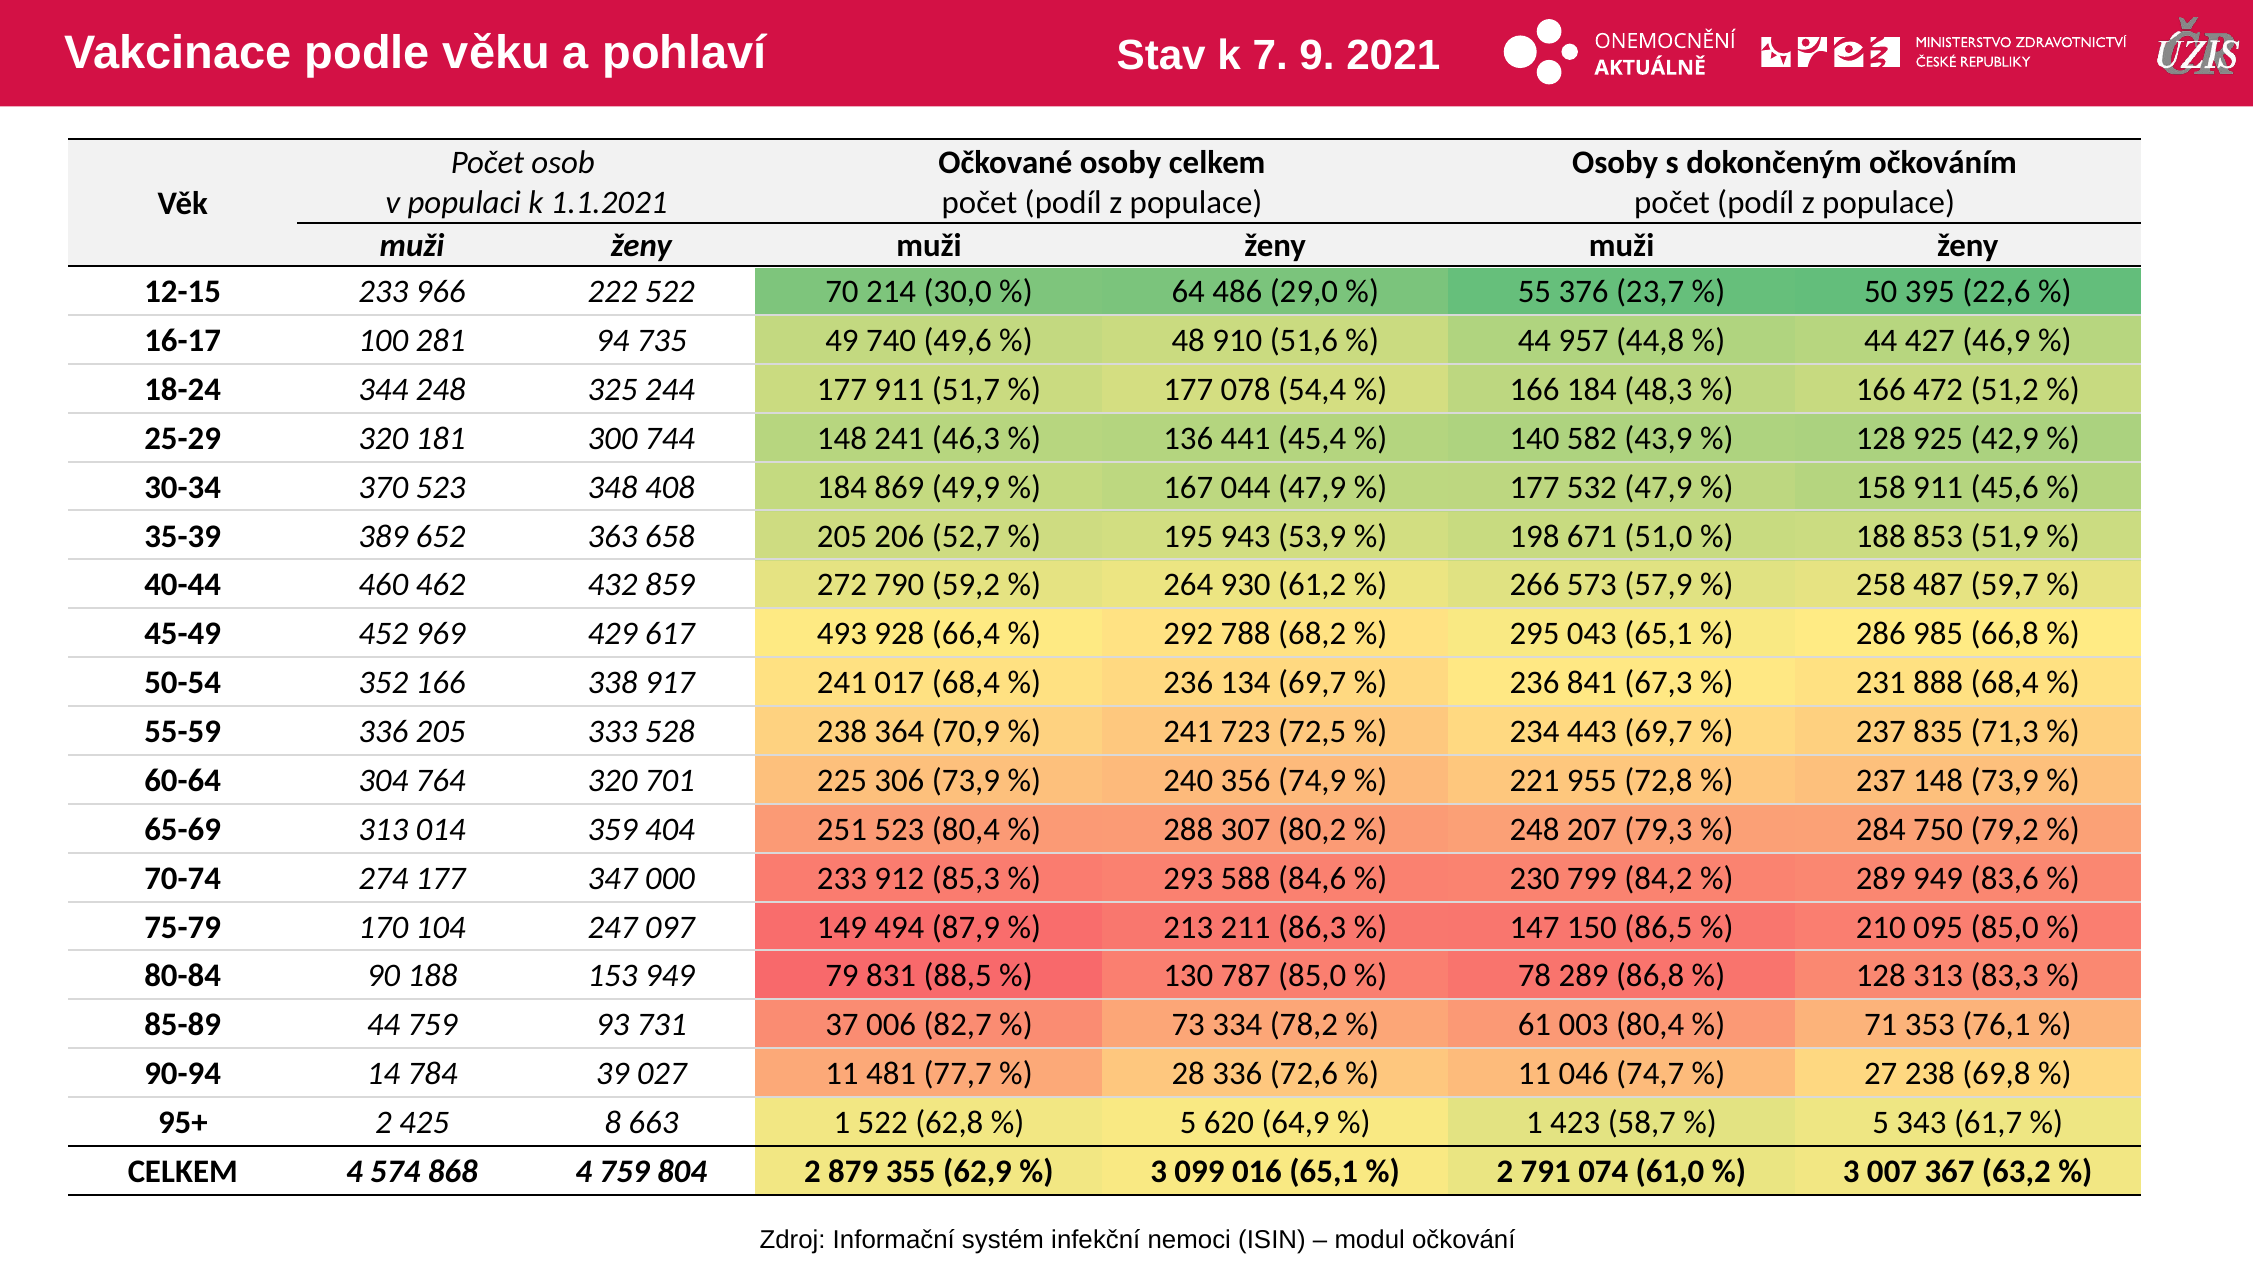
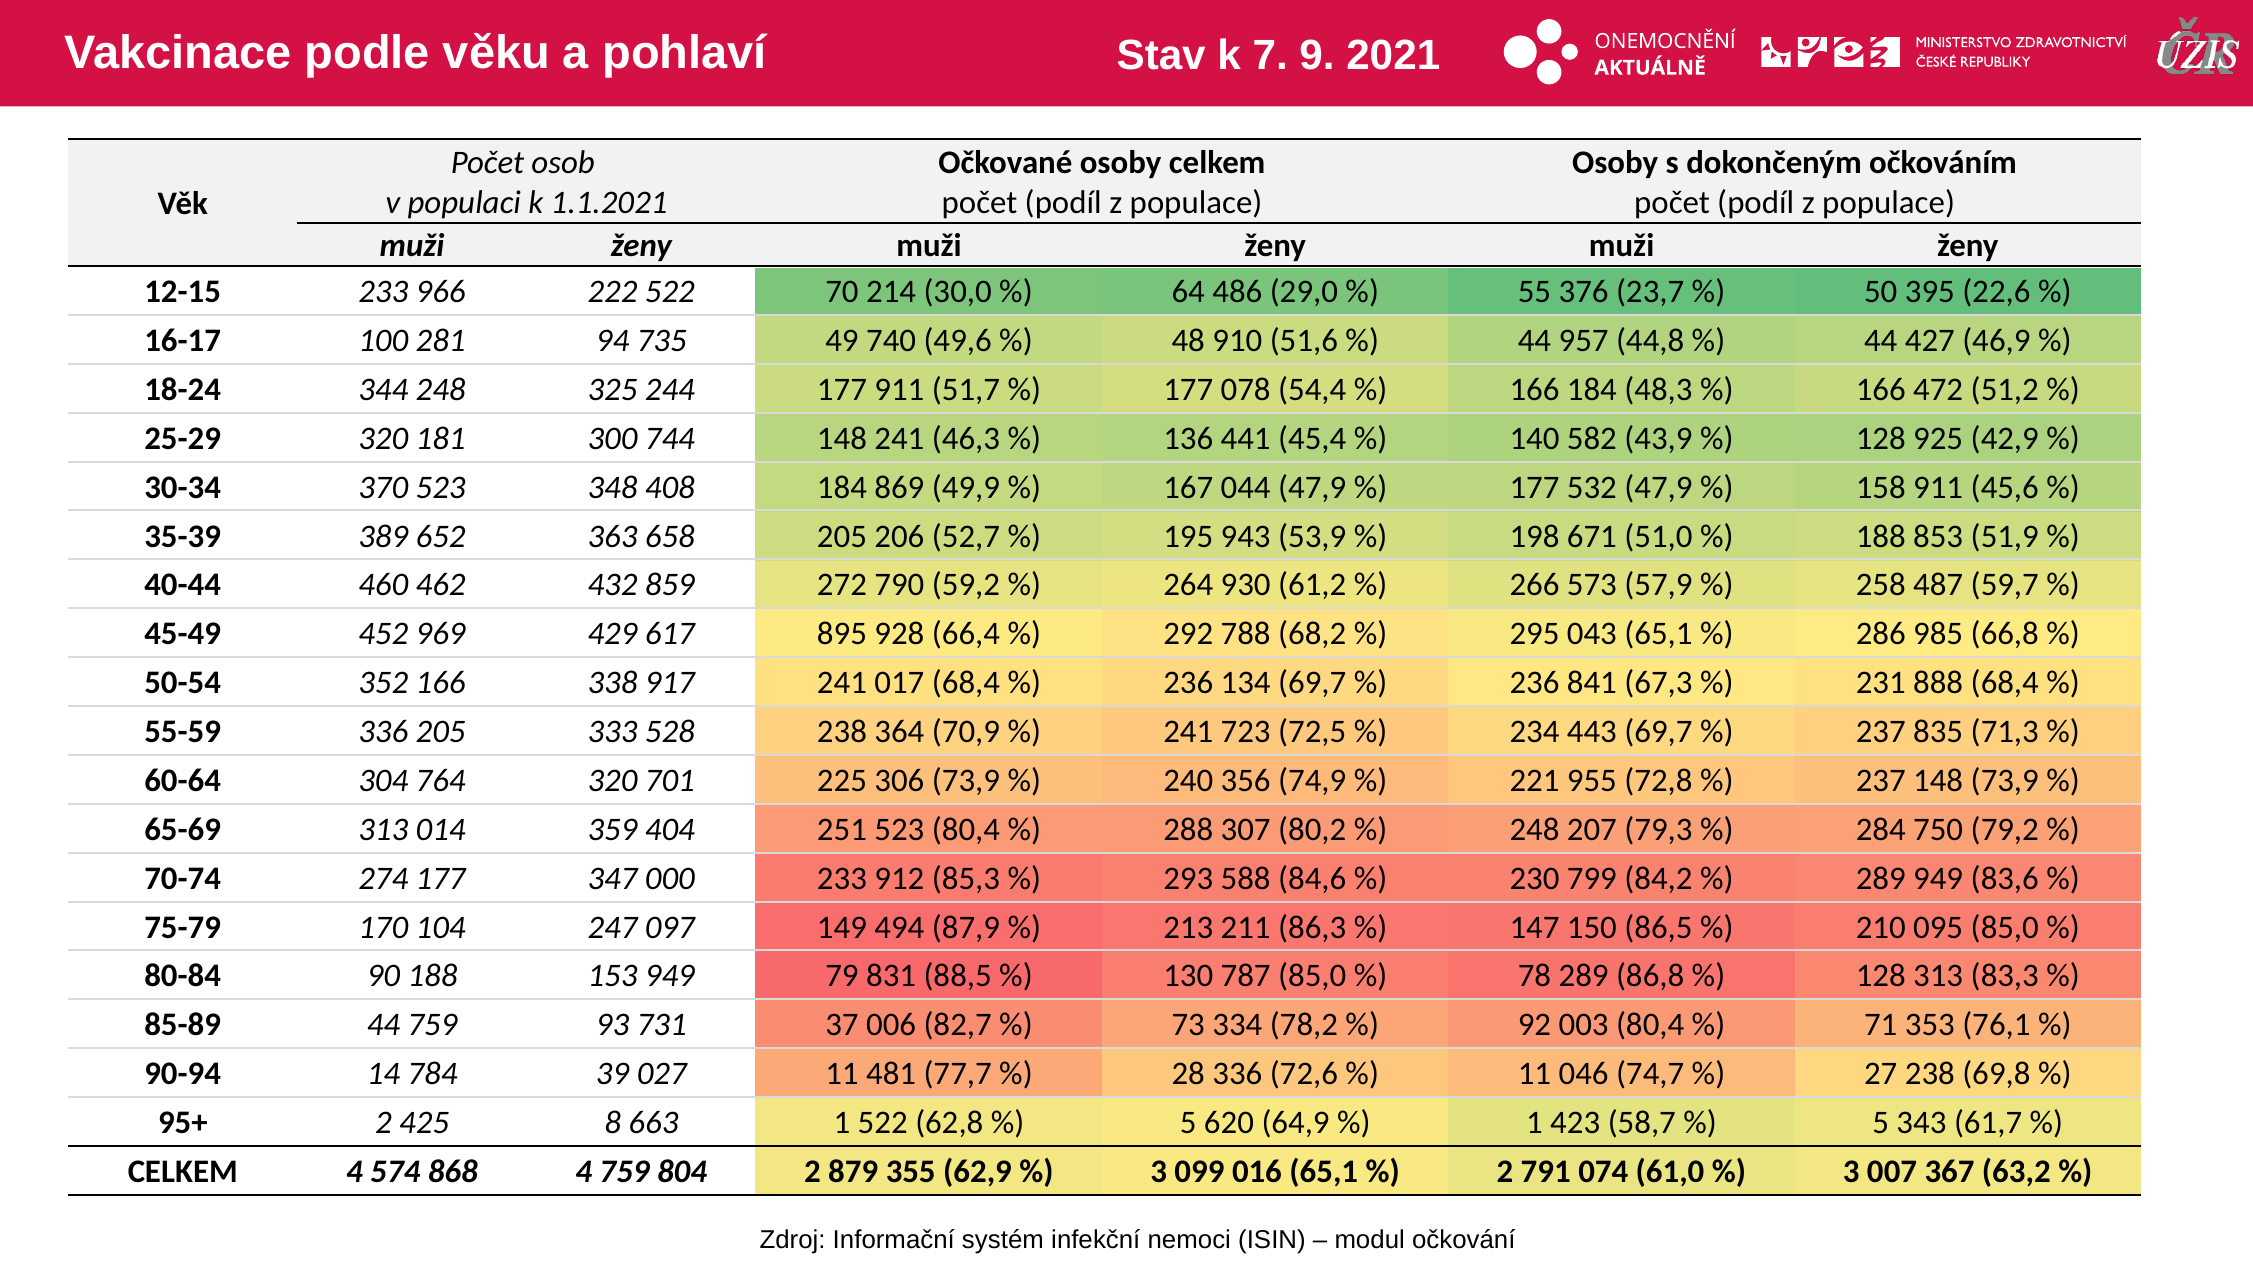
493: 493 -> 895
61: 61 -> 92
